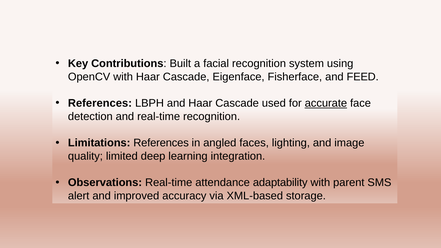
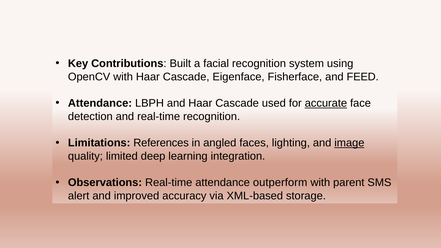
References at (100, 103): References -> Attendance
image underline: none -> present
adaptability: adaptability -> outperform
